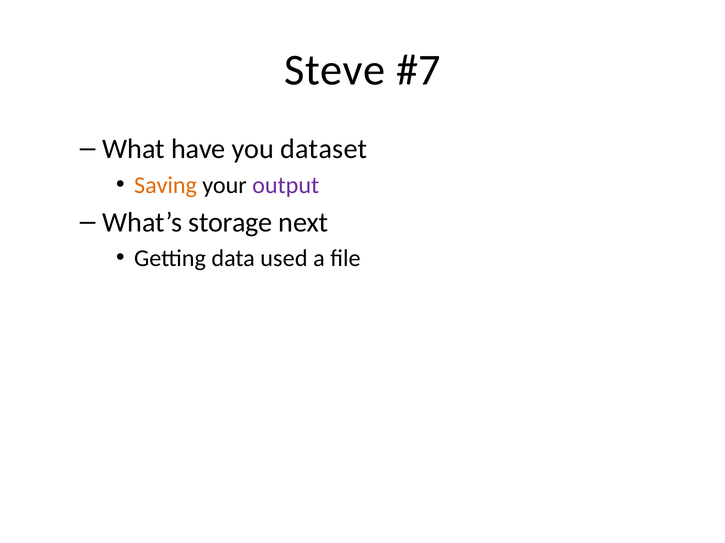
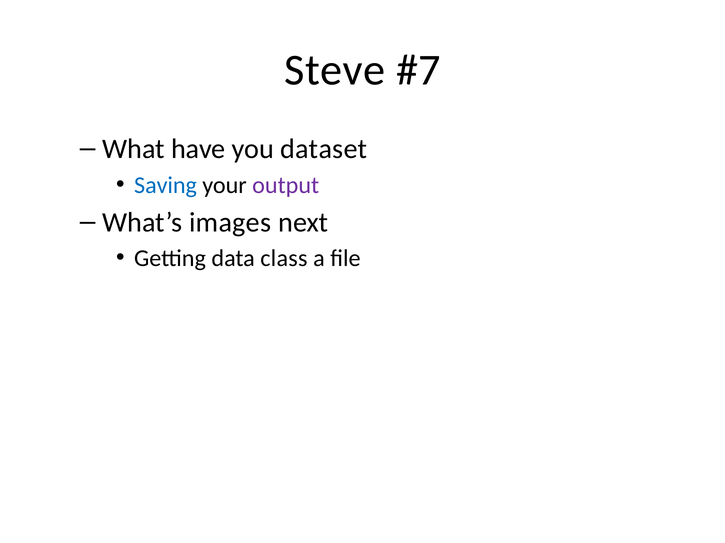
Saving colour: orange -> blue
storage: storage -> images
used: used -> class
